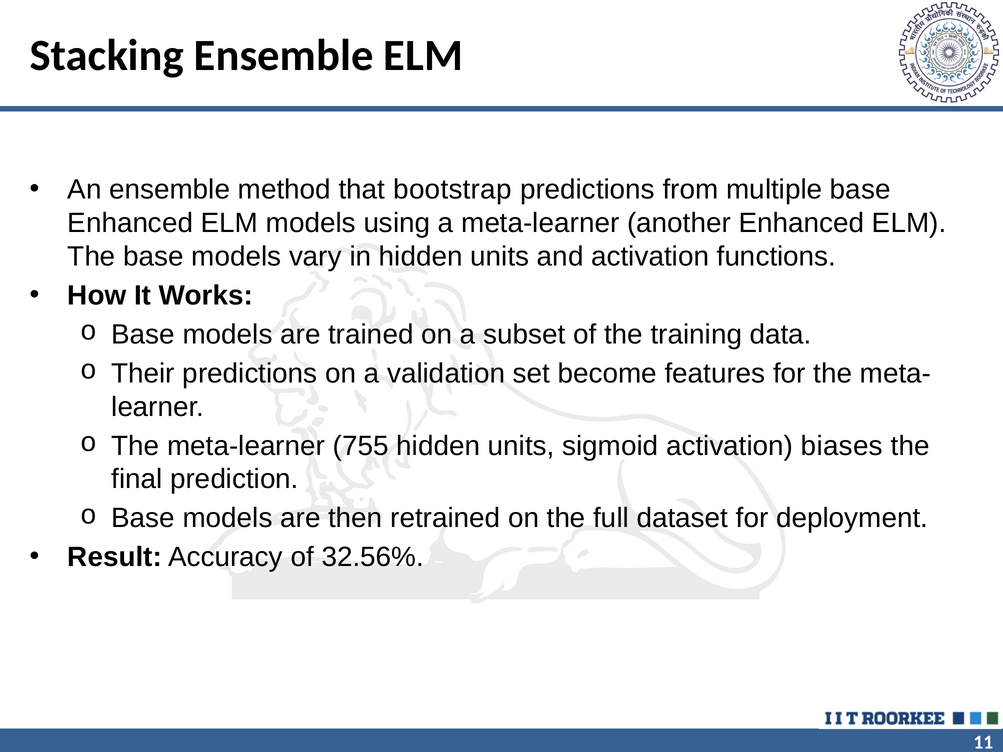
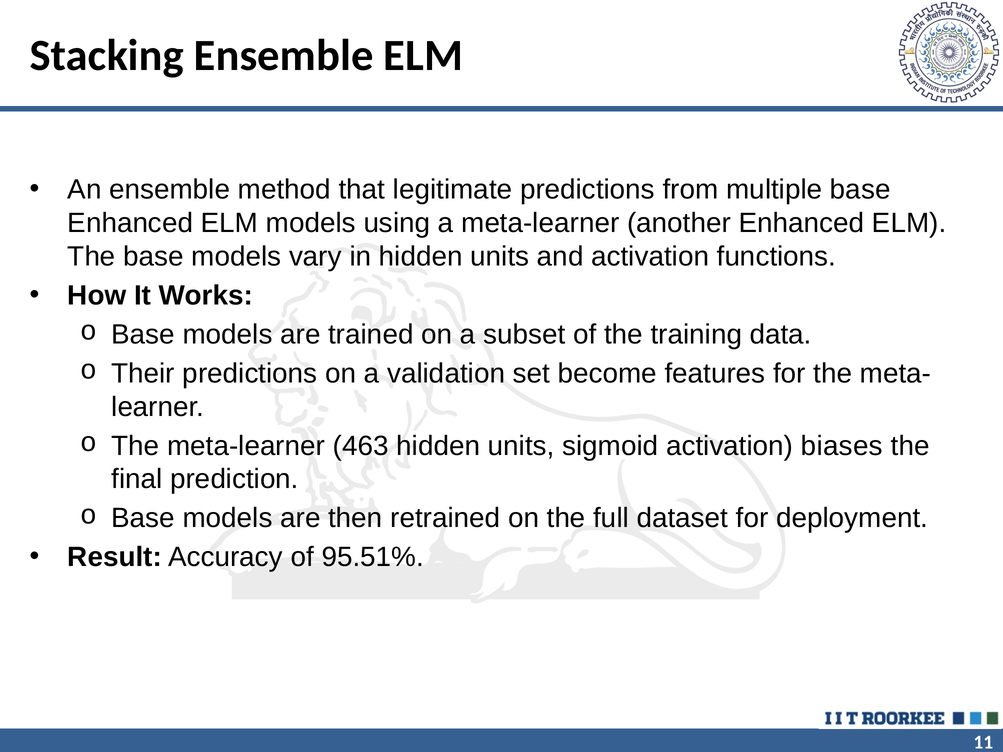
bootstrap: bootstrap -> legitimate
755: 755 -> 463
32.56%: 32.56% -> 95.51%
